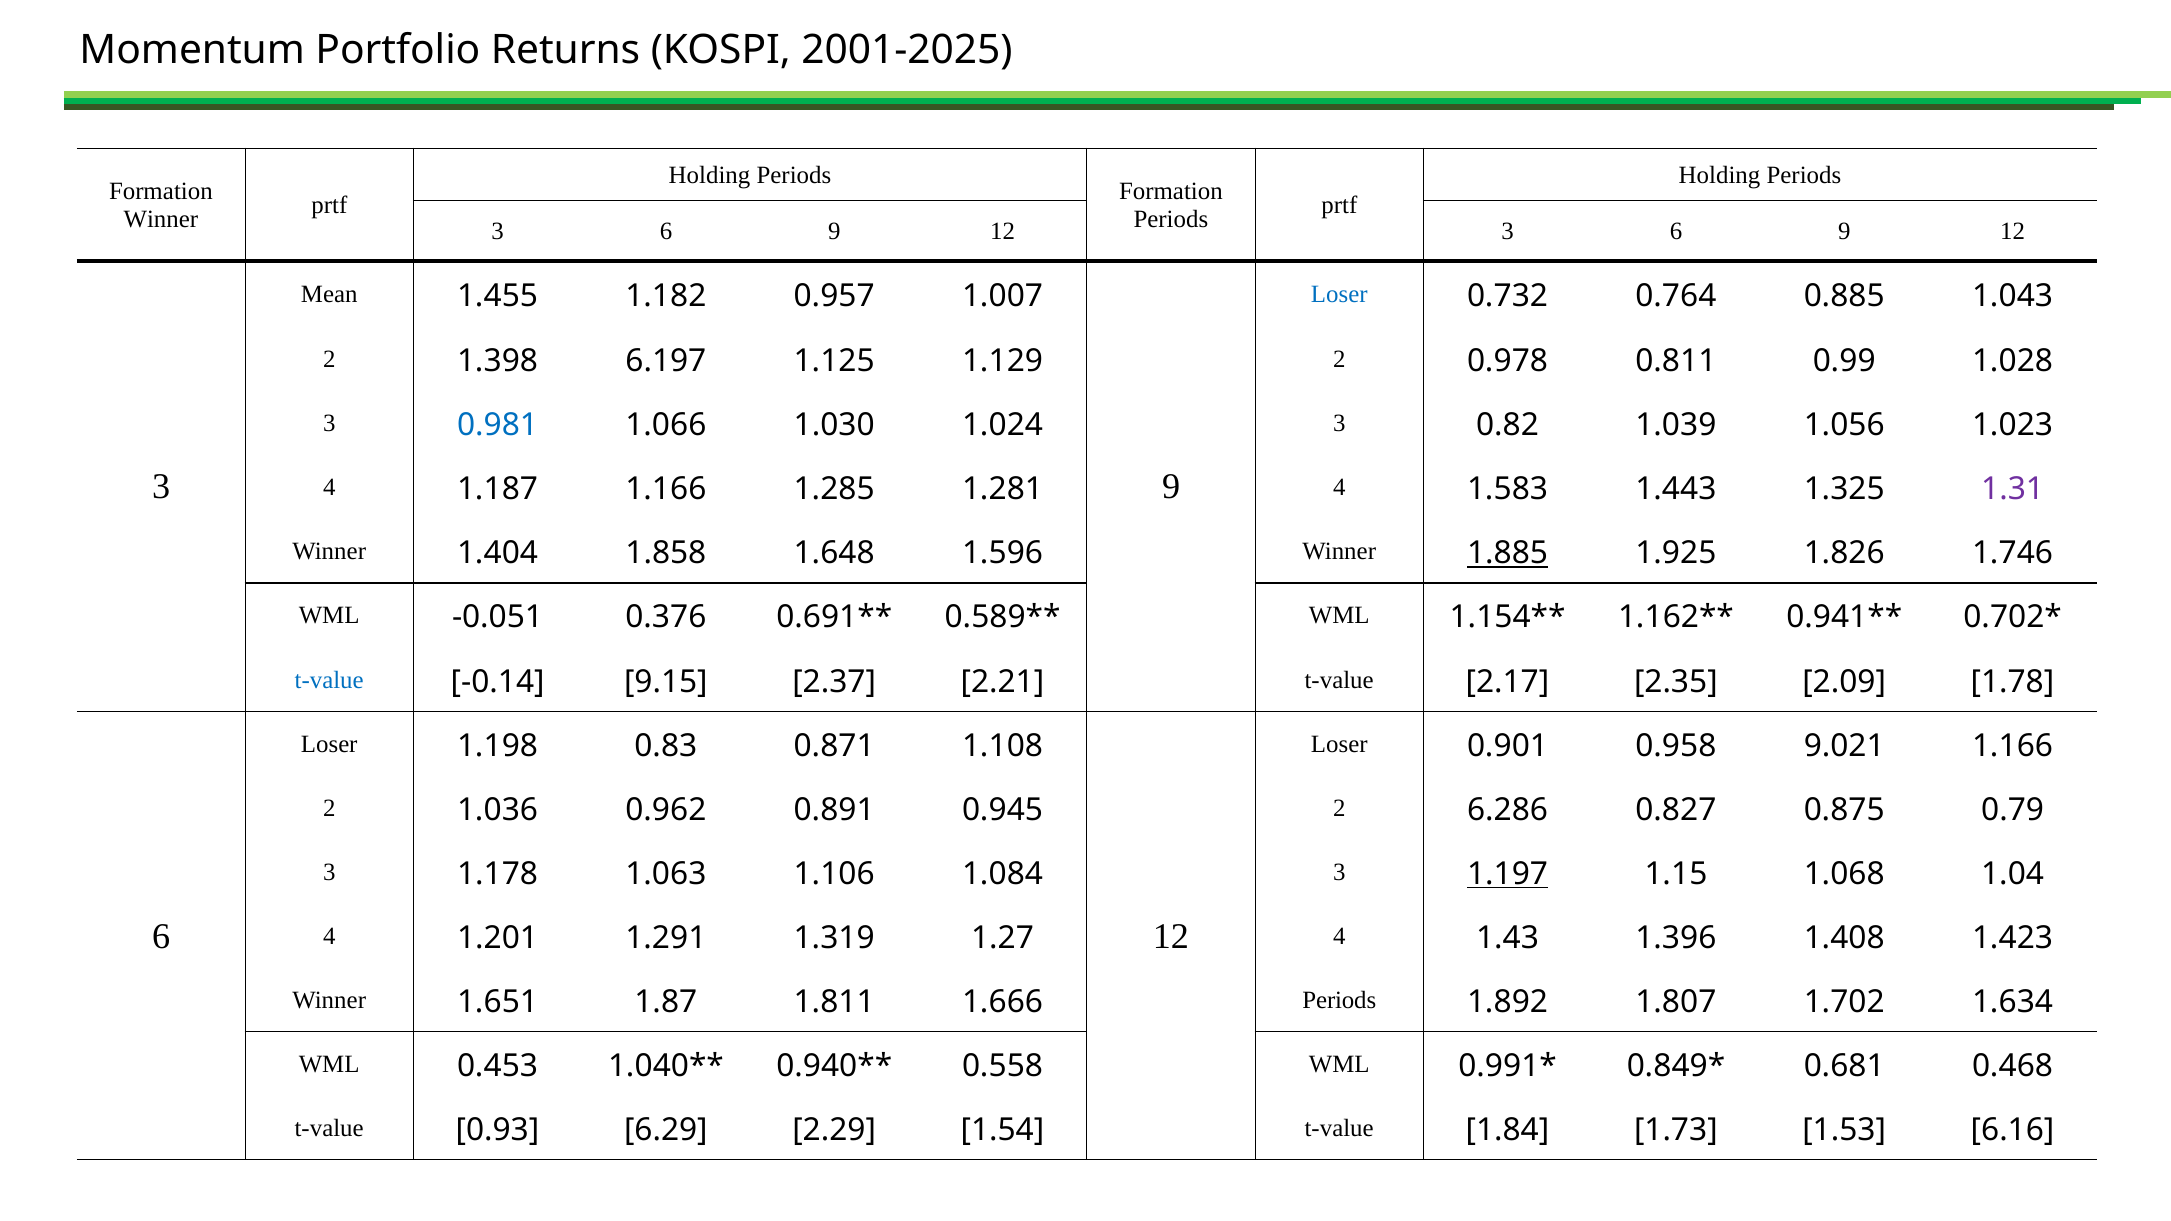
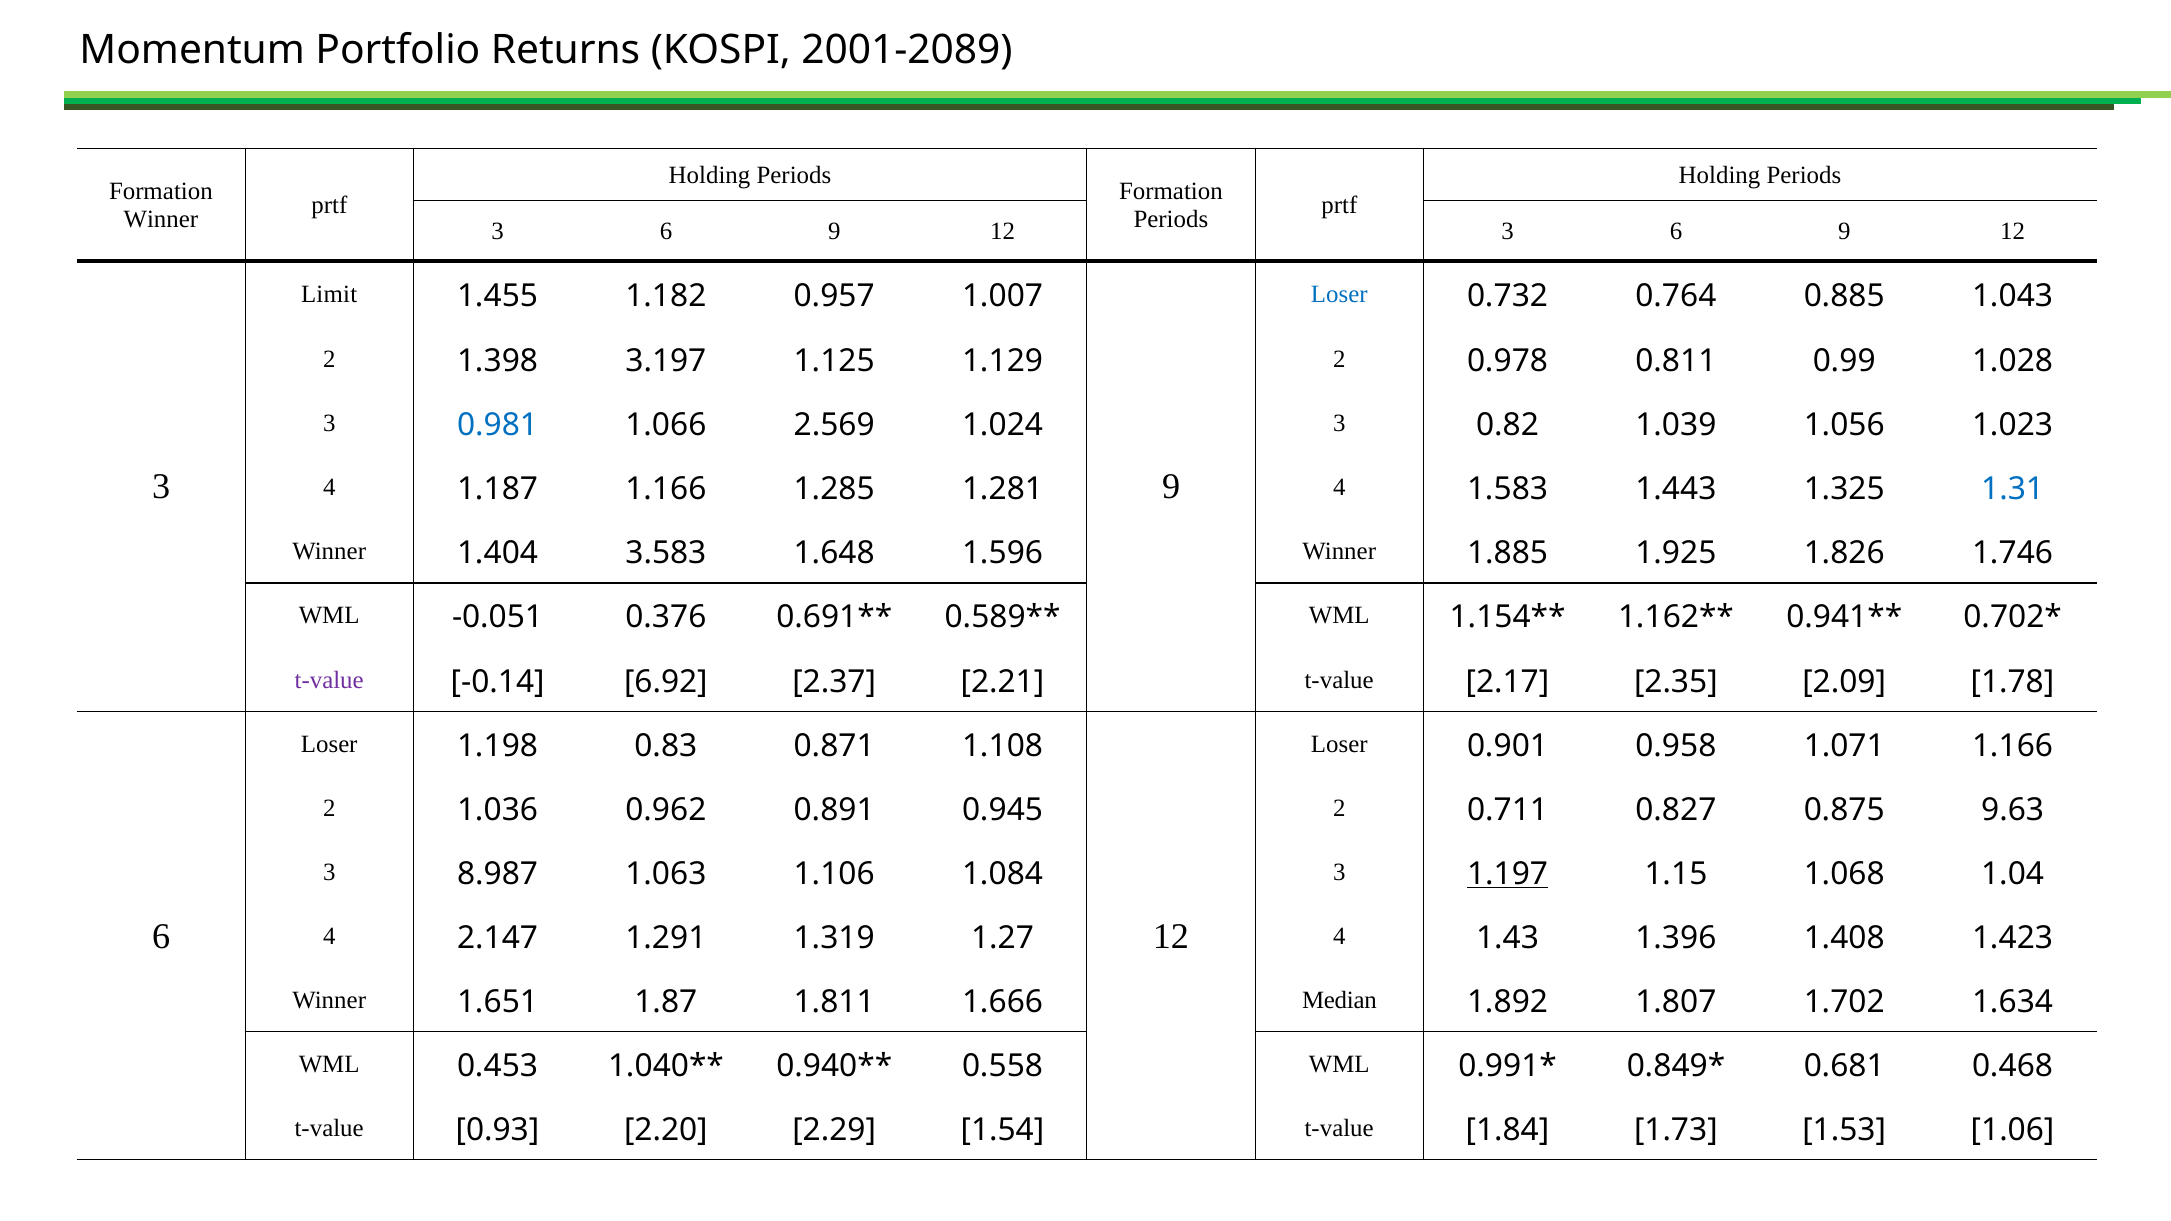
2001-2025: 2001-2025 -> 2001-2089
Mean: Mean -> Limit
6.197: 6.197 -> 3.197
1.030: 1.030 -> 2.569
1.31 colour: purple -> blue
1.858: 1.858 -> 3.583
1.885 underline: present -> none
t-value at (329, 680) colour: blue -> purple
9.15: 9.15 -> 6.92
9.021: 9.021 -> 1.071
6.286: 6.286 -> 0.711
0.79: 0.79 -> 9.63
1.178: 1.178 -> 8.987
1.201: 1.201 -> 2.147
1.666 Periods: Periods -> Median
6.29: 6.29 -> 2.20
6.16: 6.16 -> 1.06
